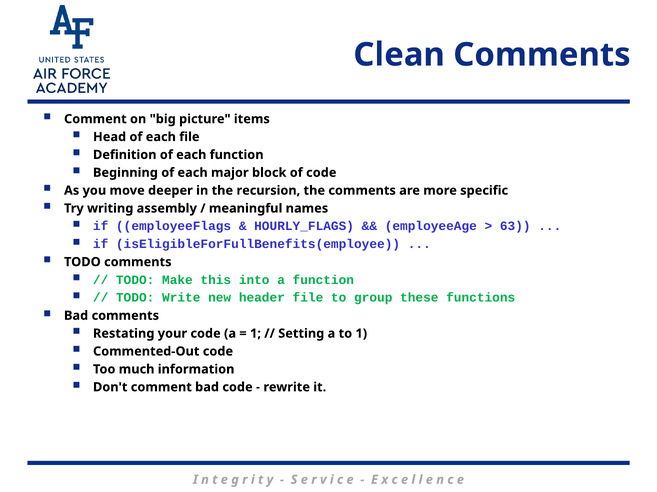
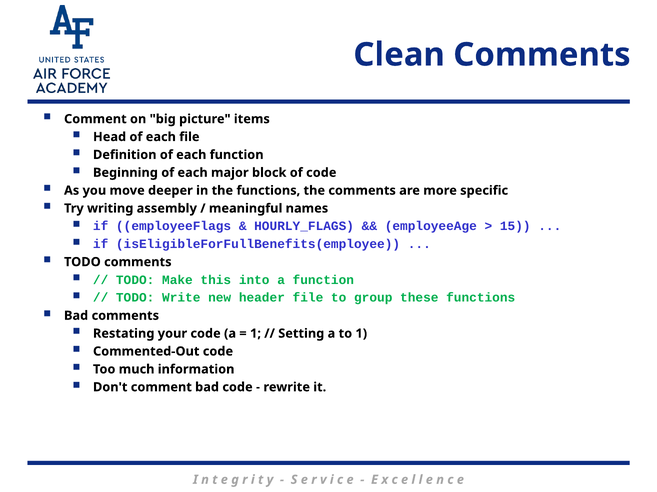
the recursion: recursion -> functions
63: 63 -> 15
